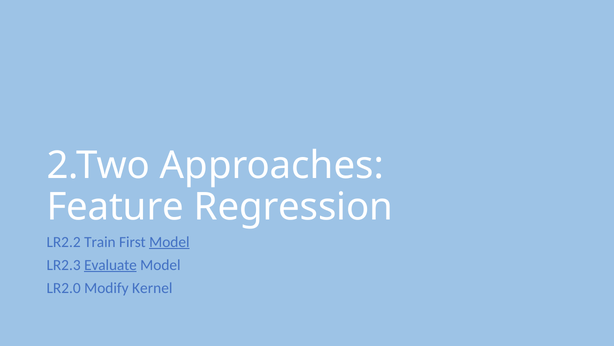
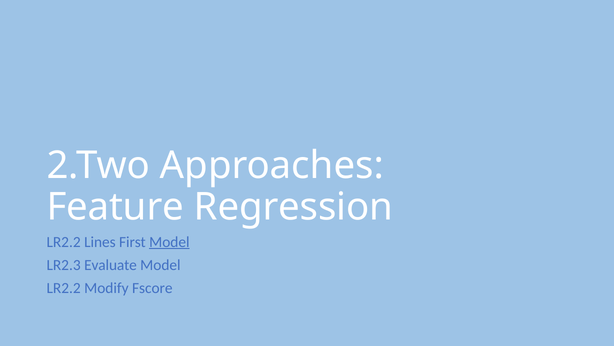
Train: Train -> Lines
Evaluate underline: present -> none
LR2.0 at (64, 288): LR2.0 -> LR2.2
Kernel: Kernel -> Fscore
